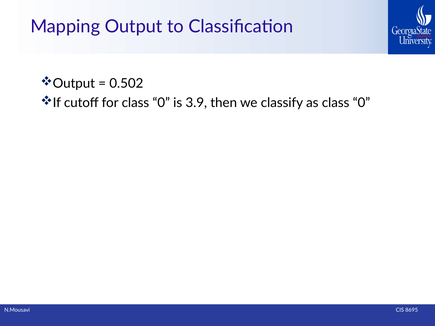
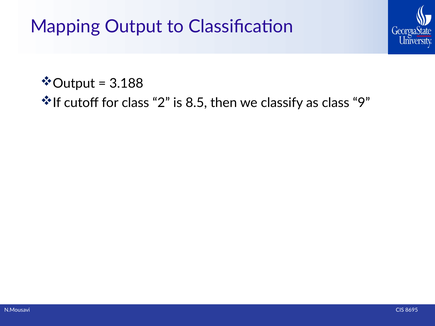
0.502: 0.502 -> 3.188
for class 0: 0 -> 2
3.9: 3.9 -> 8.5
as class 0: 0 -> 9
